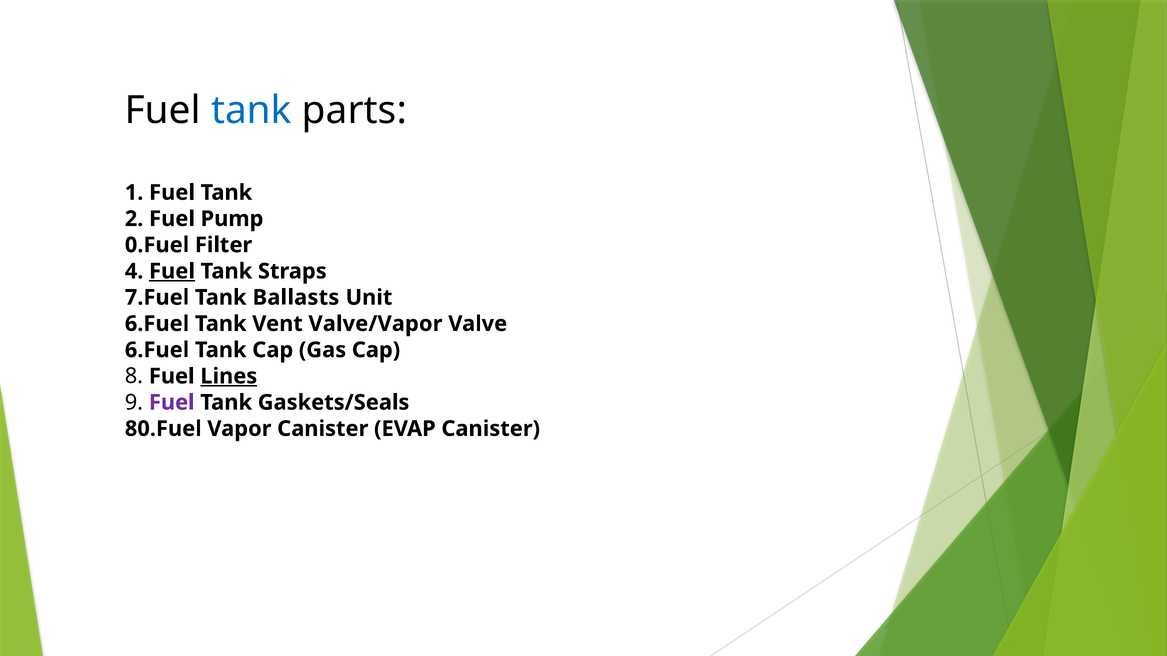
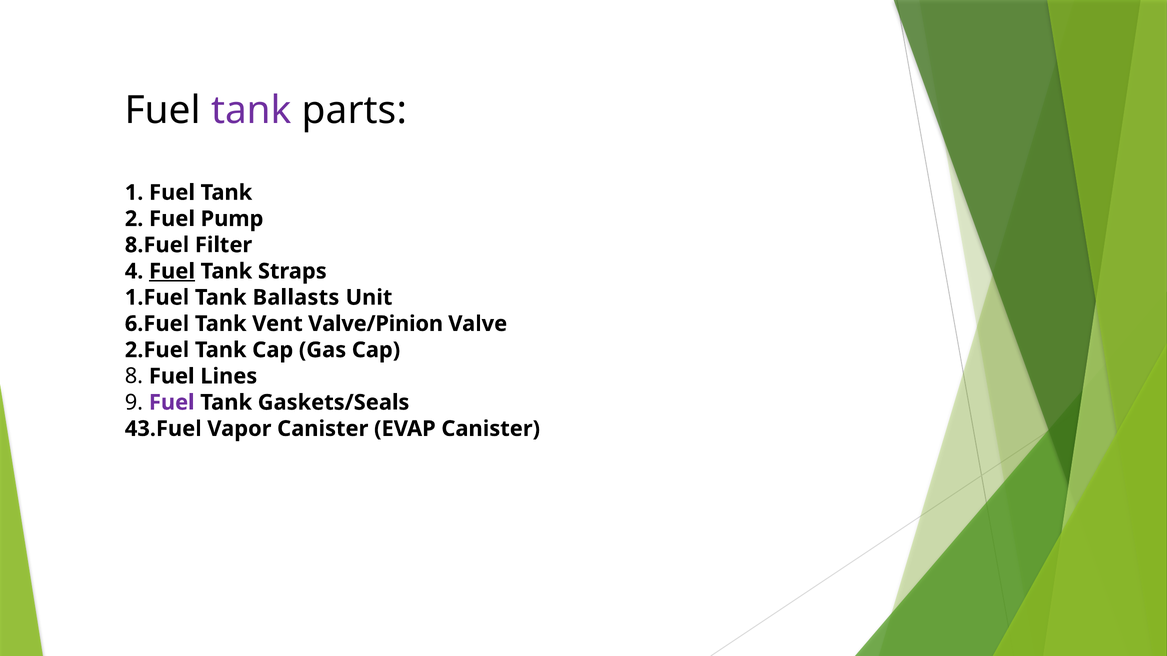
tank at (251, 111) colour: blue -> purple
0.Fuel: 0.Fuel -> 8.Fuel
7.Fuel: 7.Fuel -> 1.Fuel
Valve/Vapor: Valve/Vapor -> Valve/Pinion
6.Fuel at (157, 350): 6.Fuel -> 2.Fuel
Lines underline: present -> none
80.Fuel: 80.Fuel -> 43.Fuel
